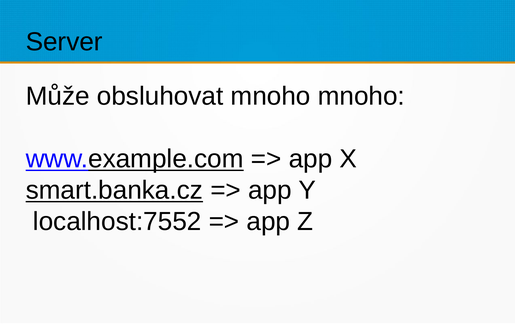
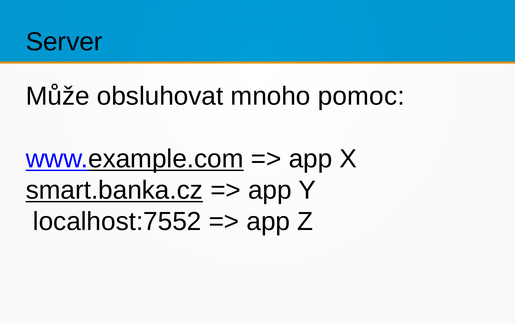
mnoho mnoho: mnoho -> pomoc
